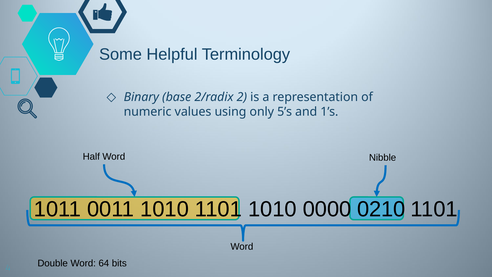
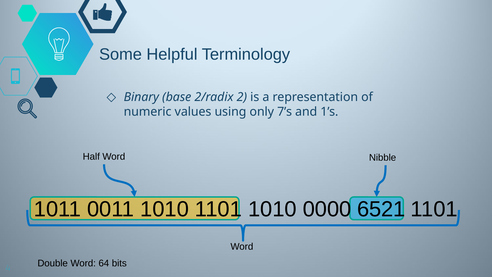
5’s: 5’s -> 7’s
0210: 0210 -> 6521
